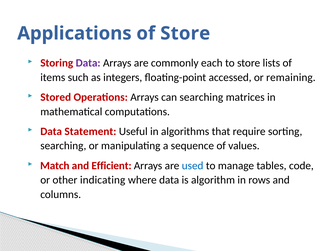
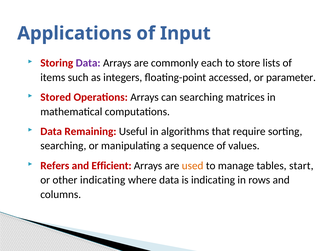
of Store: Store -> Input
remaining: remaining -> parameter
Statement: Statement -> Remaining
Match: Match -> Refers
used colour: blue -> orange
code: code -> start
is algorithm: algorithm -> indicating
